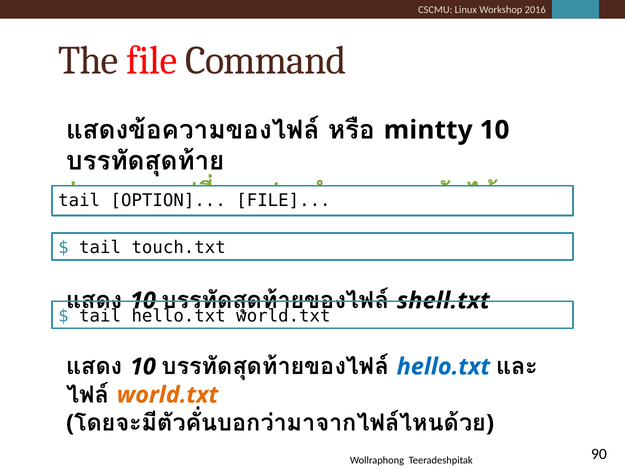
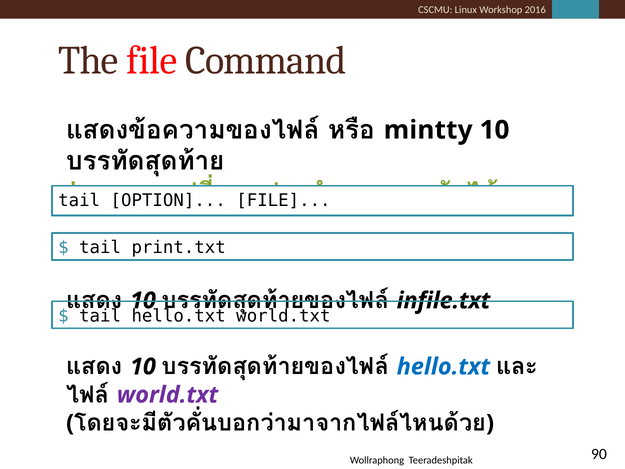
touch.txt: touch.txt -> print.txt
shell.txt: shell.txt -> infile.txt
world.txt at (167, 395) colour: orange -> purple
